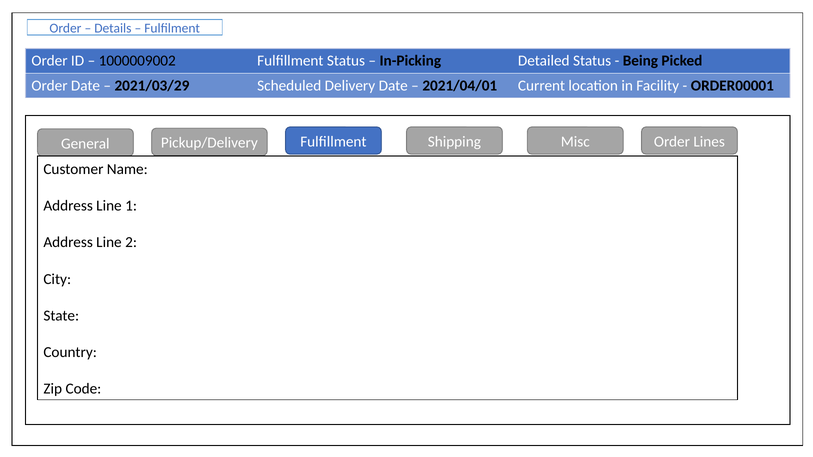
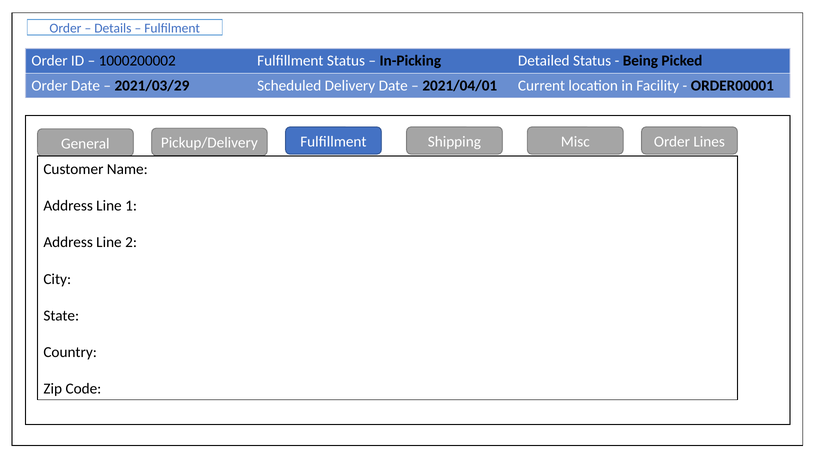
1000009002: 1000009002 -> 1000200002
